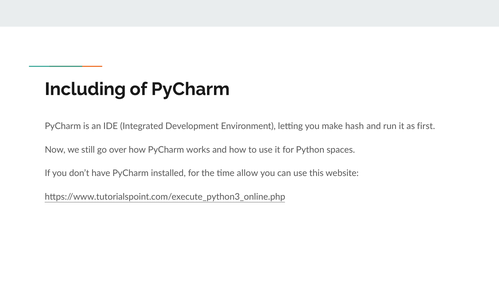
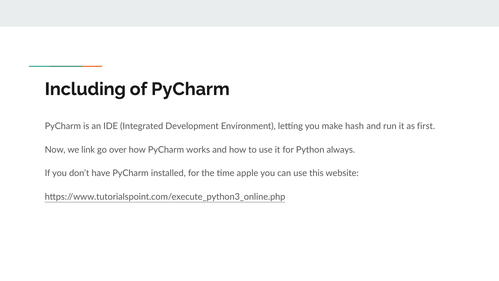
still: still -> link
spaces: spaces -> always
allow: allow -> apple
